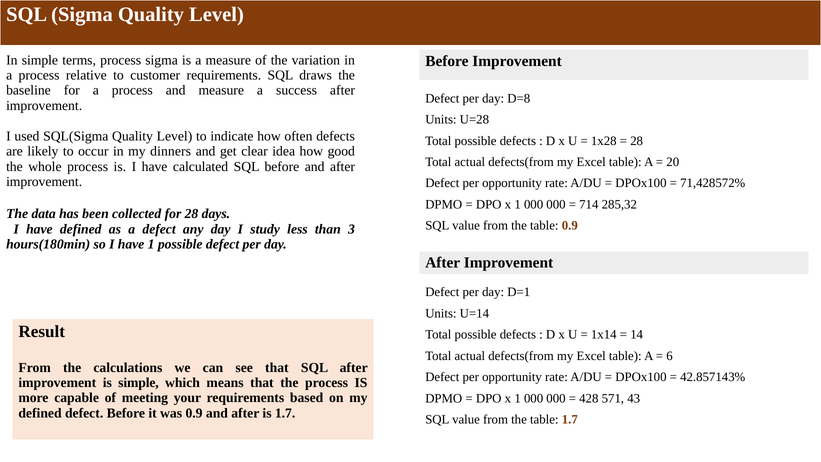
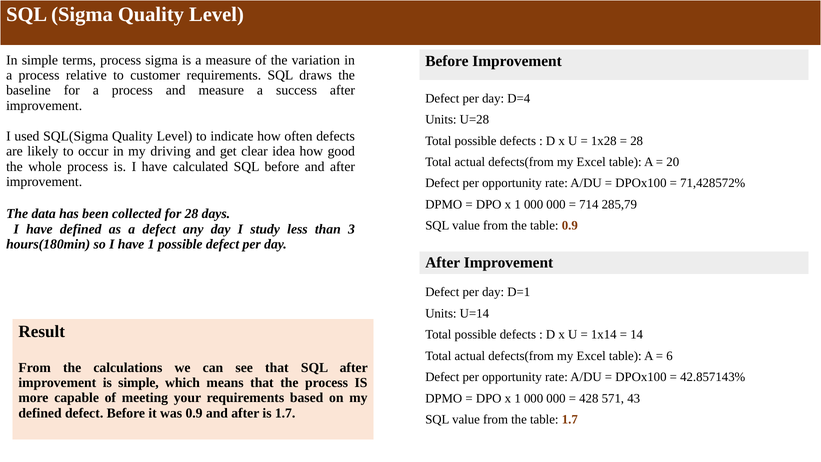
D=8: D=8 -> D=4
dinners: dinners -> driving
285,32: 285,32 -> 285,79
